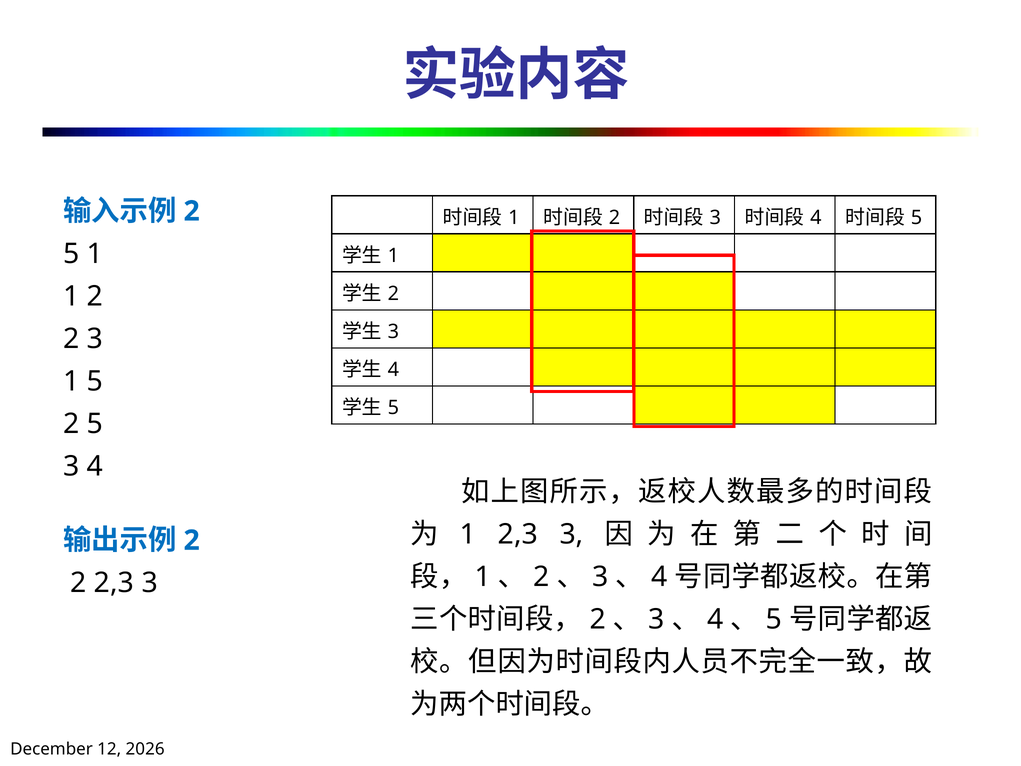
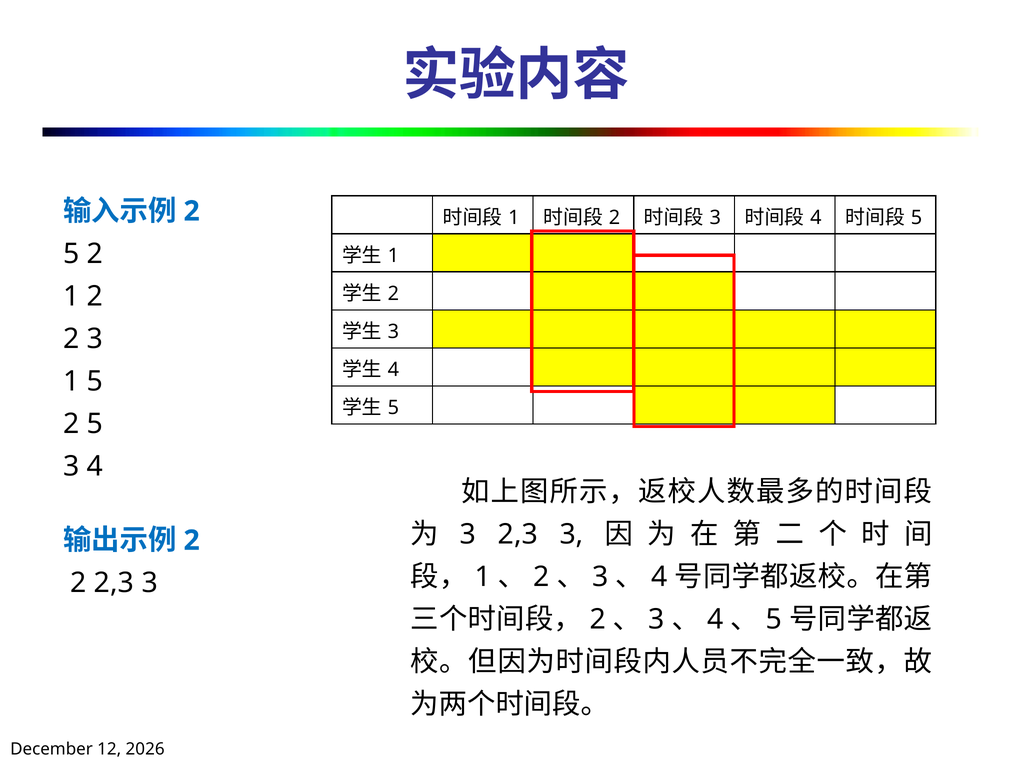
1 at (95, 254): 1 -> 2
1 at (468, 534): 1 -> 3
